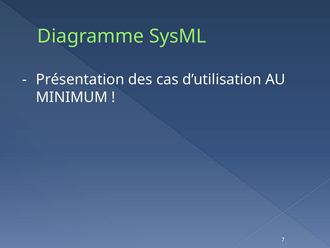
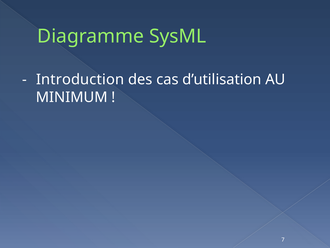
Présentation: Présentation -> Introduction
